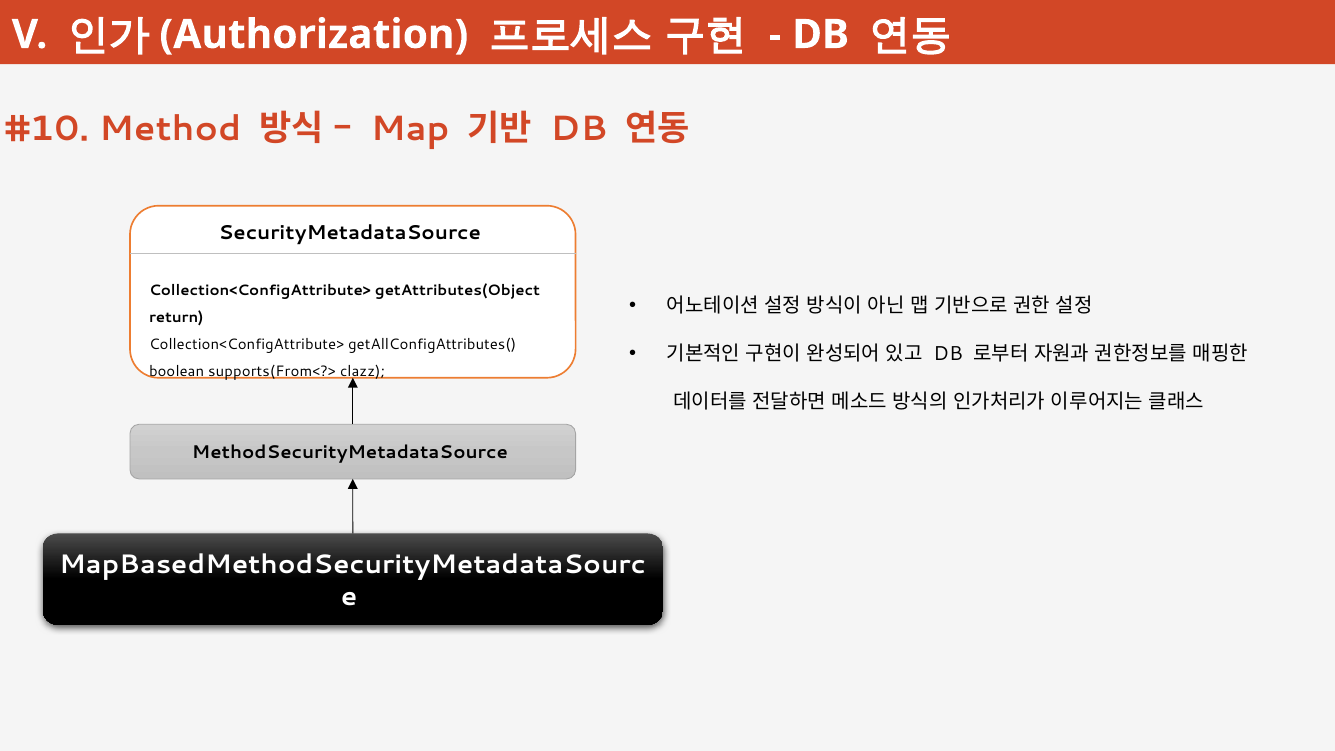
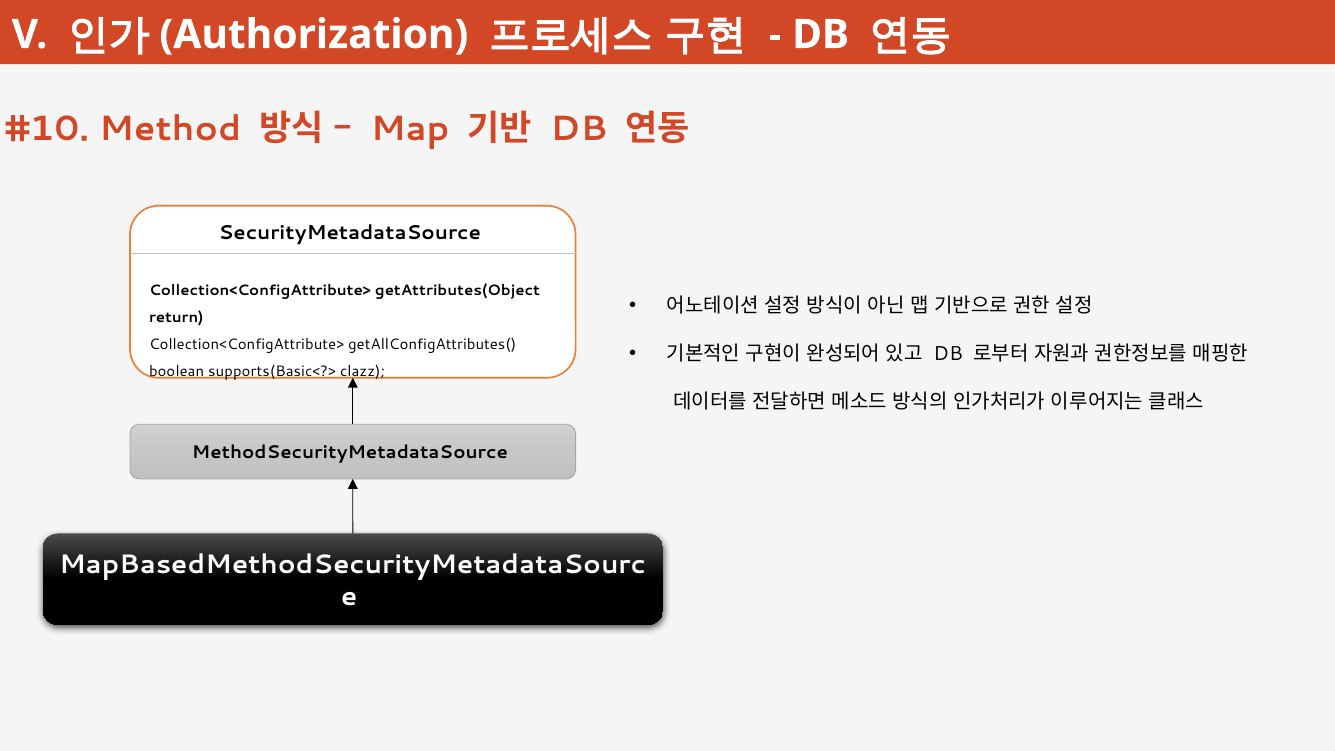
supports(From<?>: supports(From<?> -> supports(Basic<?>
